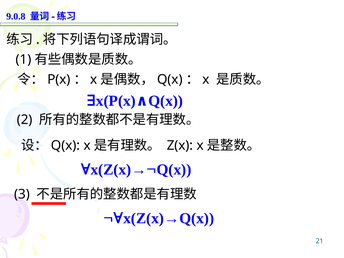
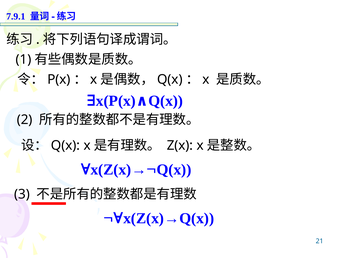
9.0.8: 9.0.8 -> 7.9.1
